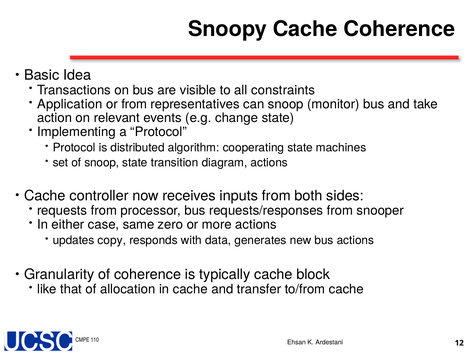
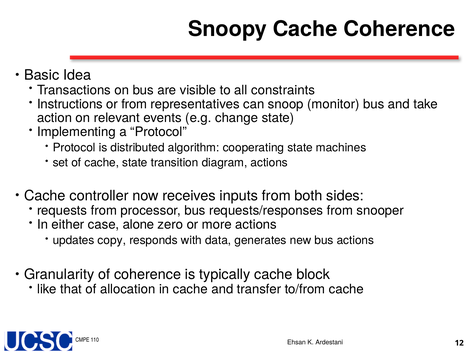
Application: Application -> Instructions
of snoop: snoop -> cache
same: same -> alone
